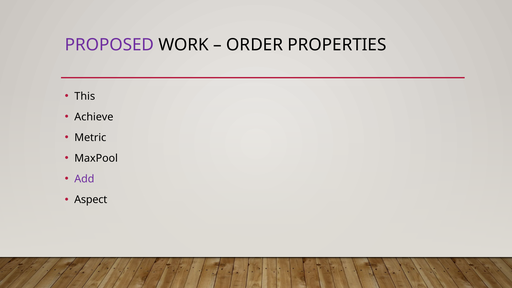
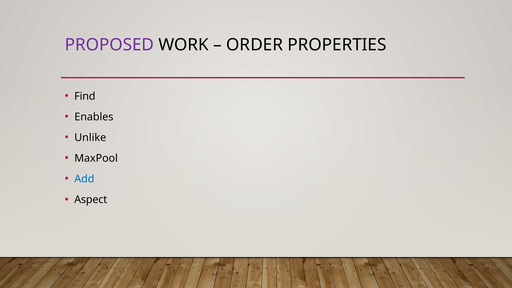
This: This -> Find
Achieve: Achieve -> Enables
Metric: Metric -> Unlike
Add colour: purple -> blue
